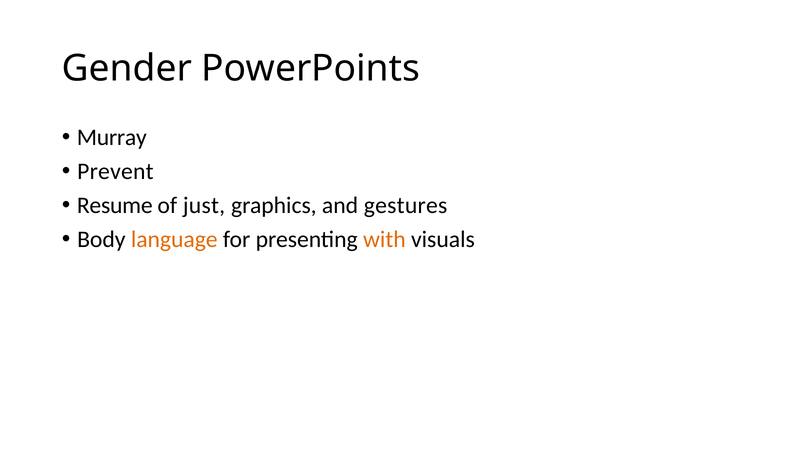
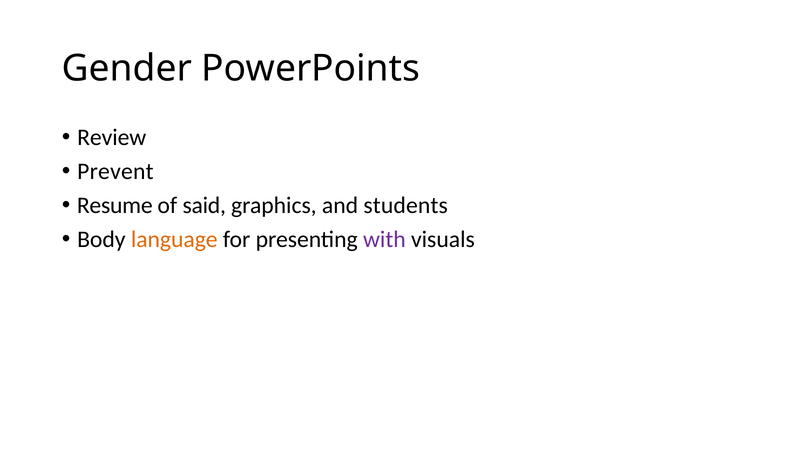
Murray: Murray -> Review
just: just -> said
gestures: gestures -> students
with colour: orange -> purple
